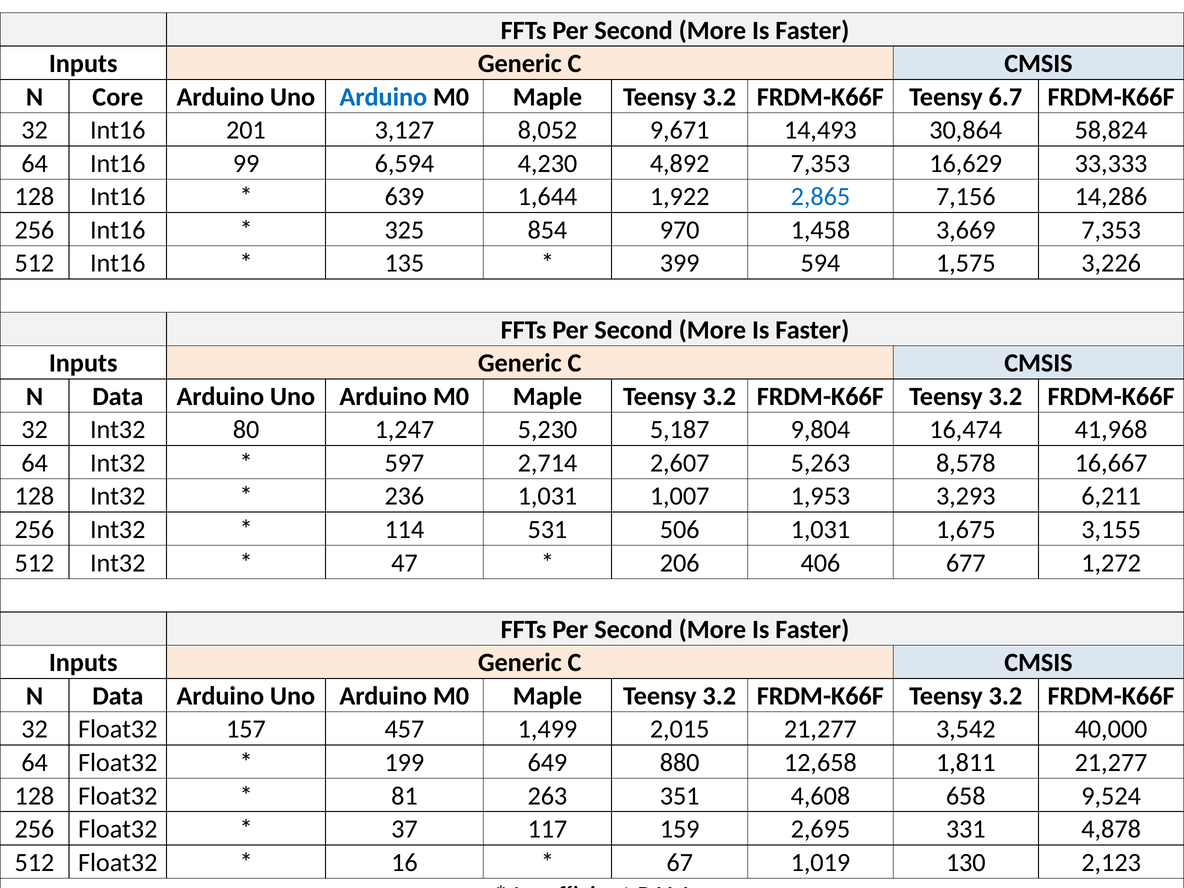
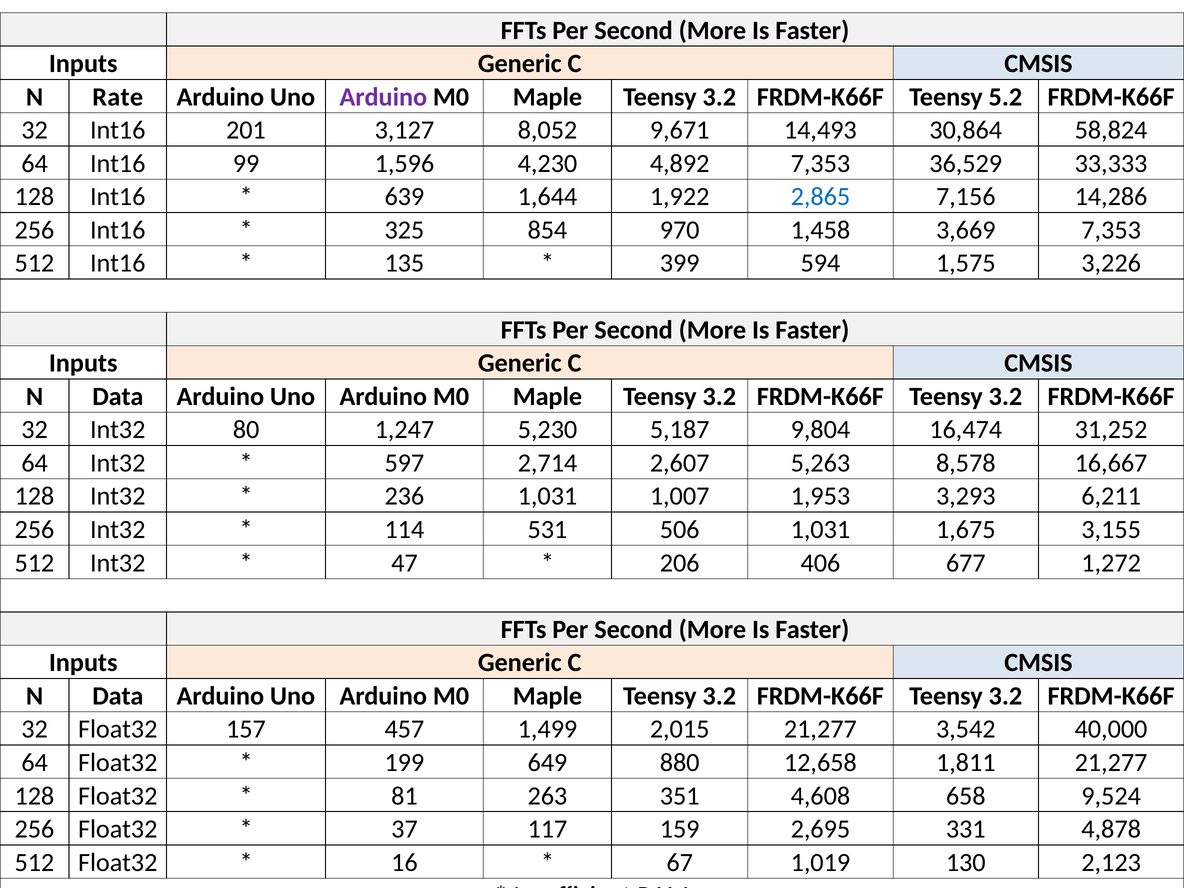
Core: Core -> Rate
Arduino at (383, 97) colour: blue -> purple
6.7: 6.7 -> 5.2
6,594: 6,594 -> 1,596
16,629: 16,629 -> 36,529
41,968: 41,968 -> 31,252
